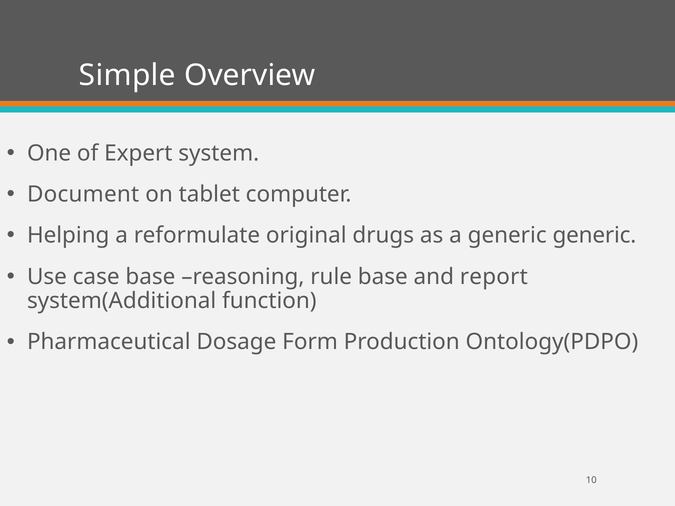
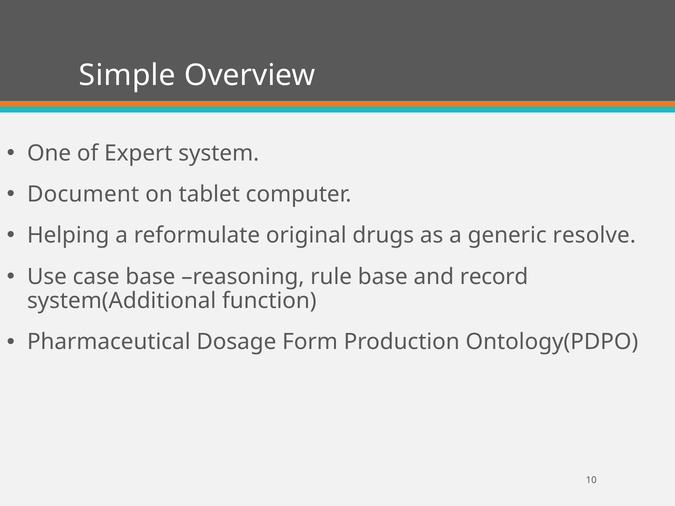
generic generic: generic -> resolve
report: report -> record
